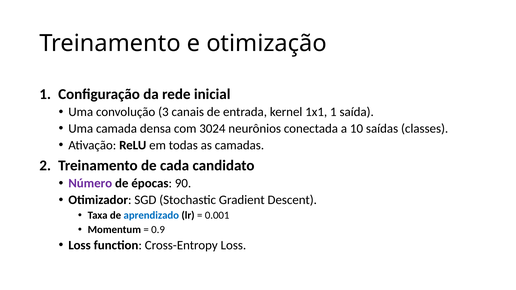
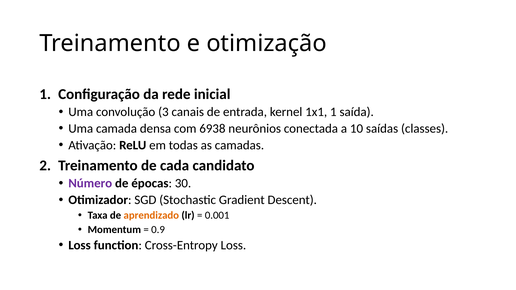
3024: 3024 -> 6938
90: 90 -> 30
aprendizado colour: blue -> orange
